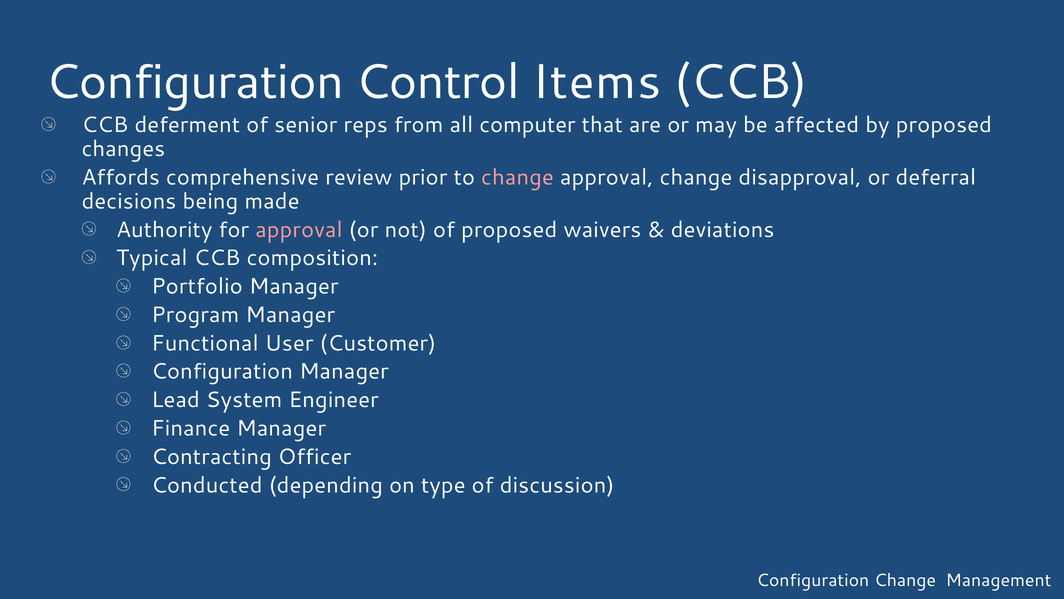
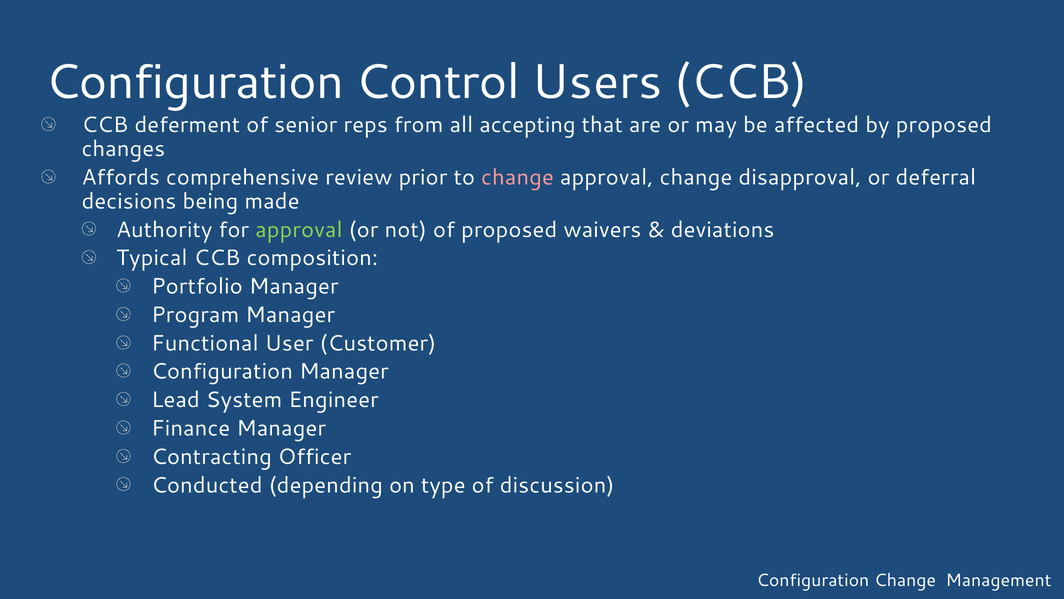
Items: Items -> Users
computer: computer -> accepting
approval at (299, 230) colour: pink -> light green
